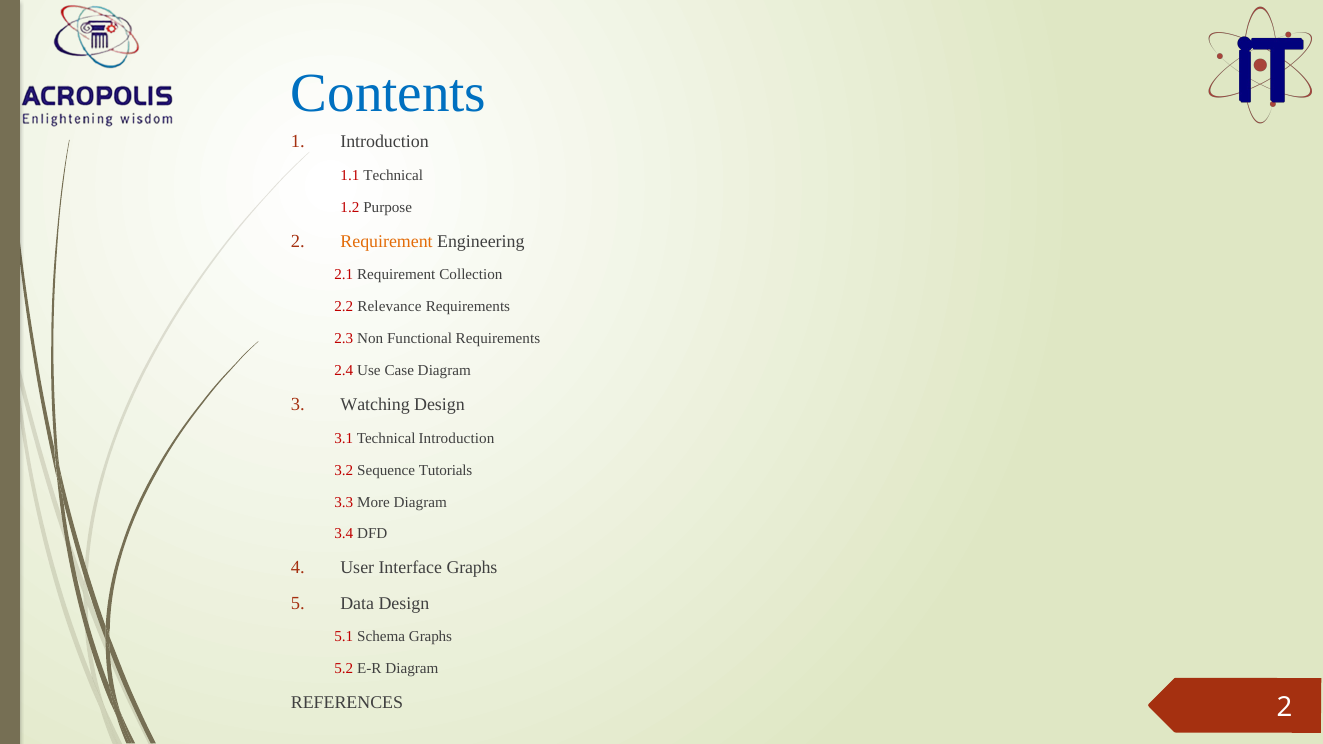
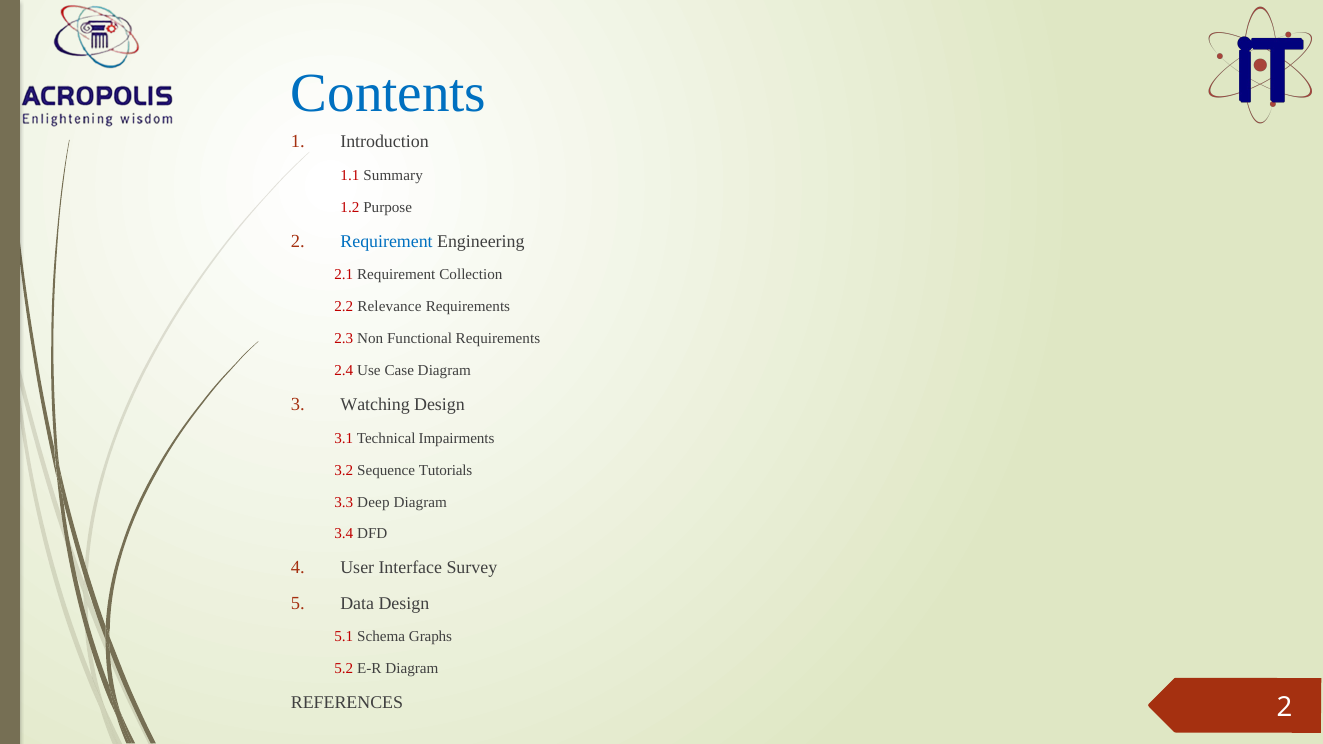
1.1 Technical: Technical -> Summary
Requirement at (387, 241) colour: orange -> blue
Technical Introduction: Introduction -> Impairments
More: More -> Deep
Interface Graphs: Graphs -> Survey
